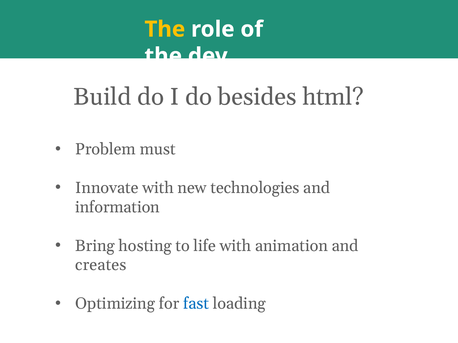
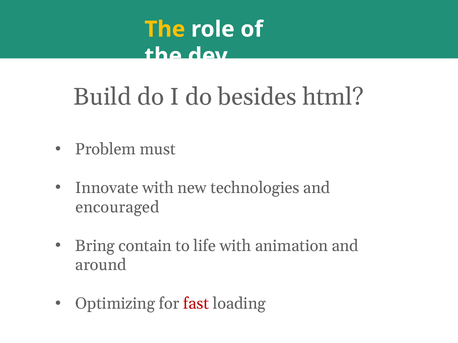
information: information -> encouraged
hosting: hosting -> contain
creates: creates -> around
fast colour: blue -> red
